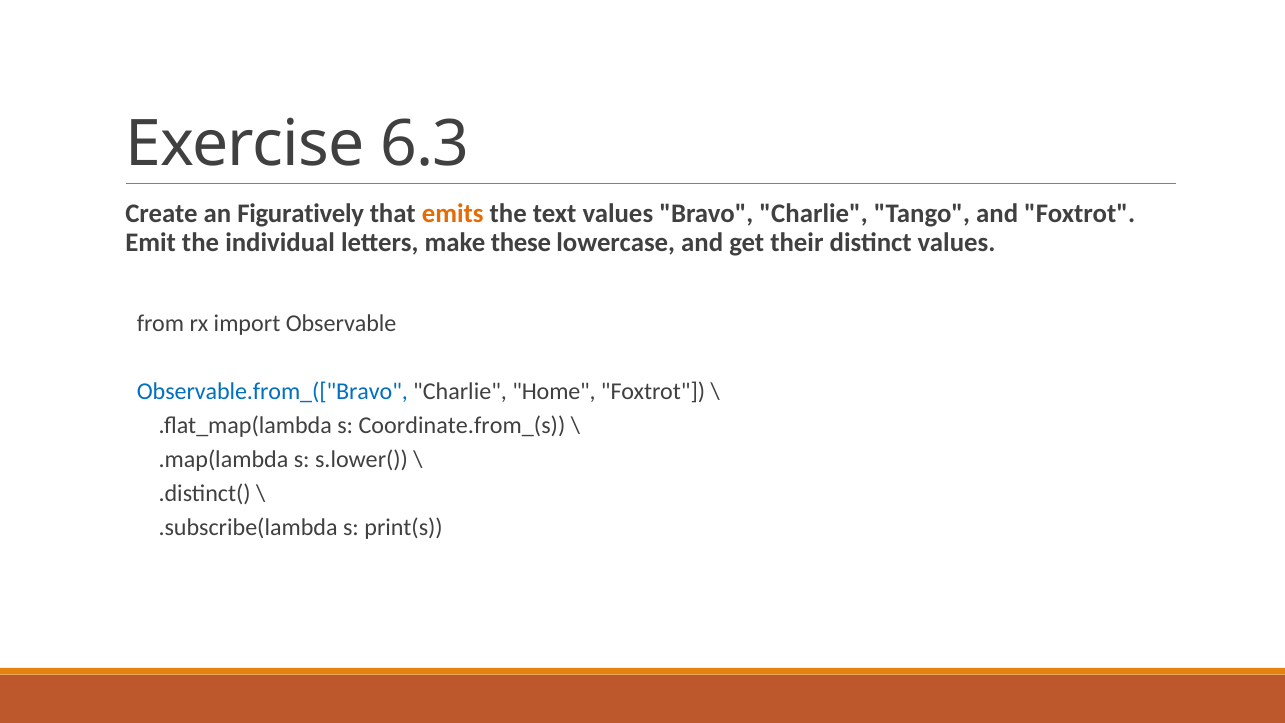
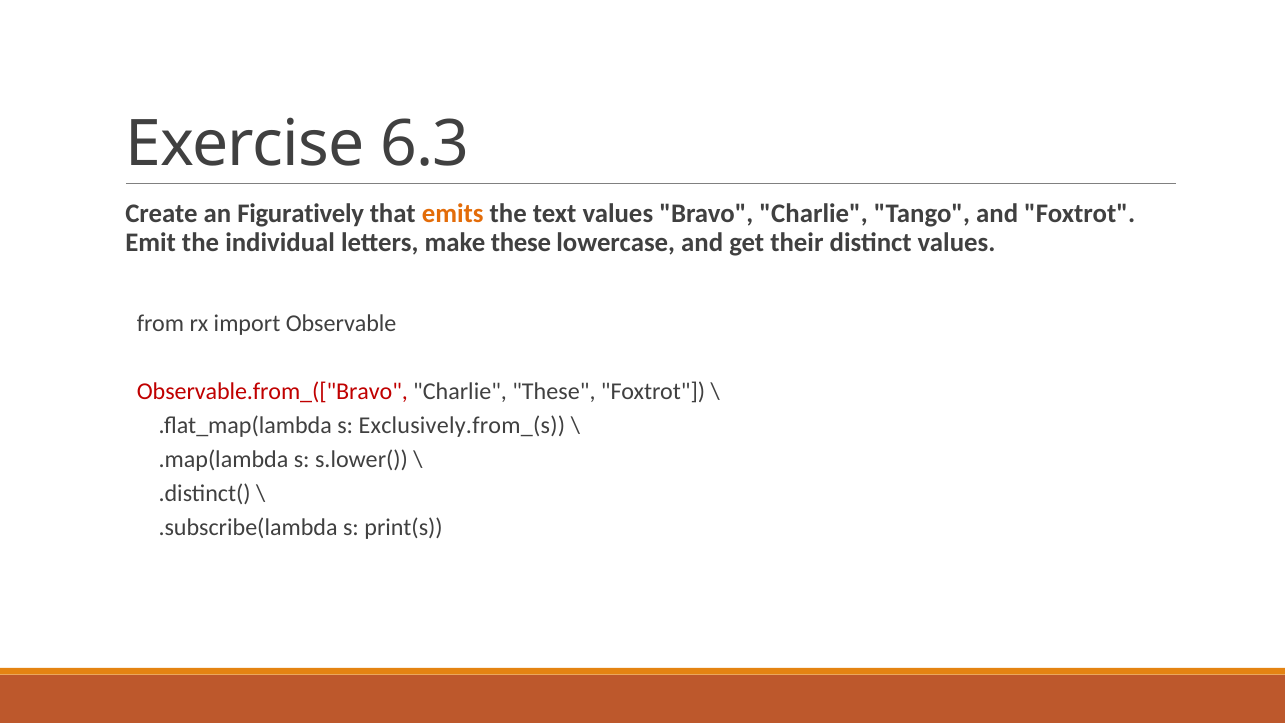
Observable.from_(["Bravo colour: blue -> red
Charlie Home: Home -> These
Coordinate.from_(s: Coordinate.from_(s -> Exclusively.from_(s
